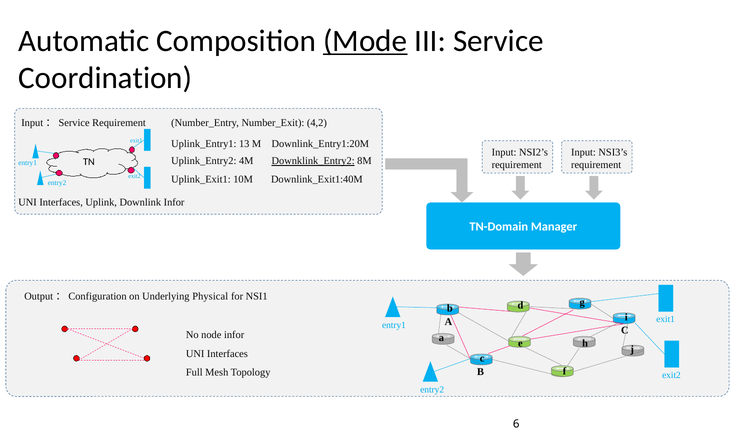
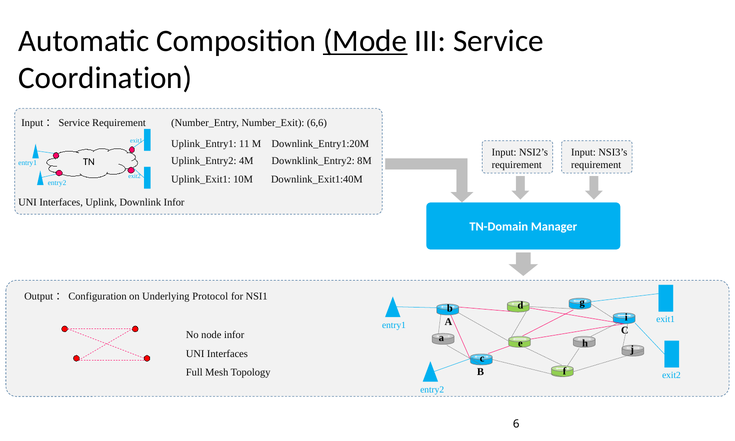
4,2: 4,2 -> 6,6
13: 13 -> 11
Downklink_Entry2 underline: present -> none
Physical: Physical -> Protocol
